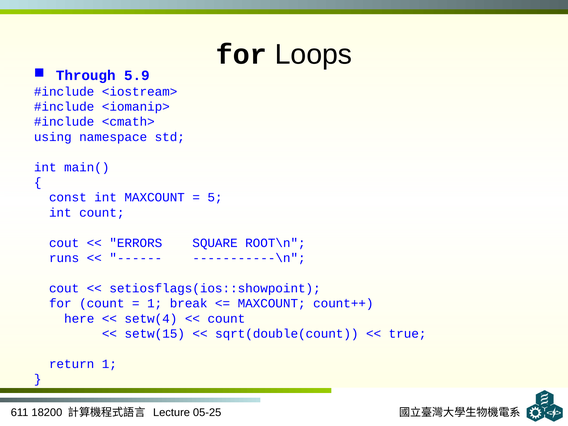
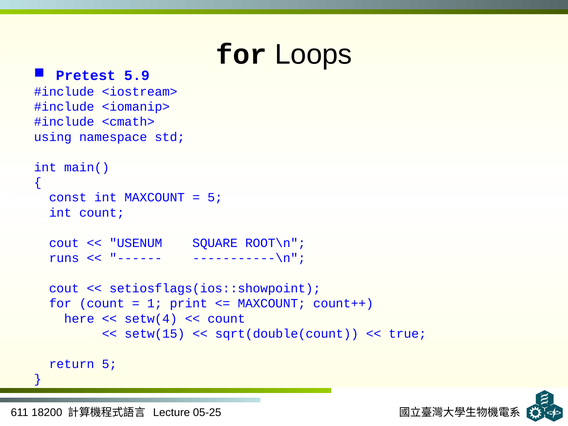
Through: Through -> Pretest
ERRORS: ERRORS -> USENUM
break: break -> print
return 1: 1 -> 5
